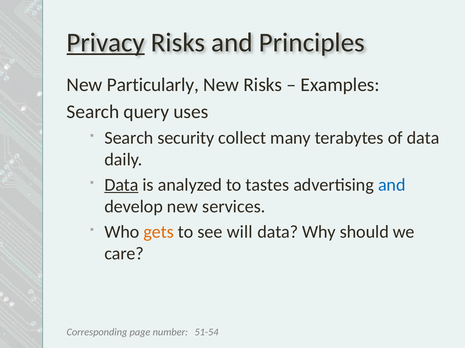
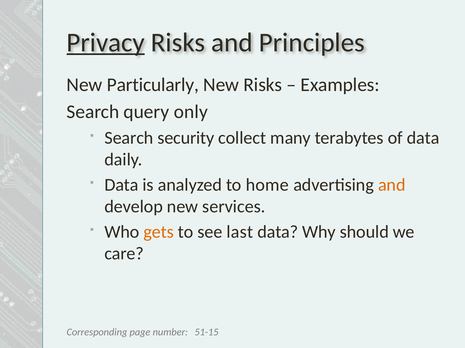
uses: uses -> only
Data at (122, 185) underline: present -> none
tastes: tastes -> home
and at (392, 185) colour: blue -> orange
will: will -> last
51-54: 51-54 -> 51-15
